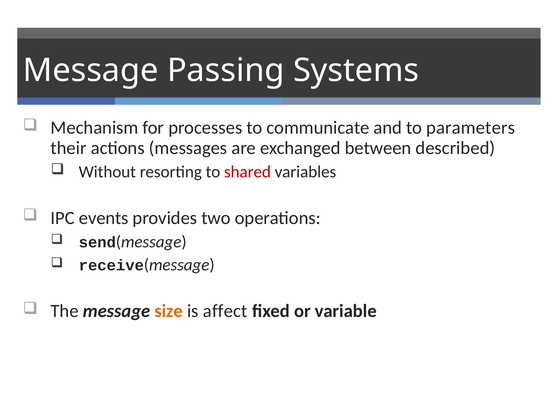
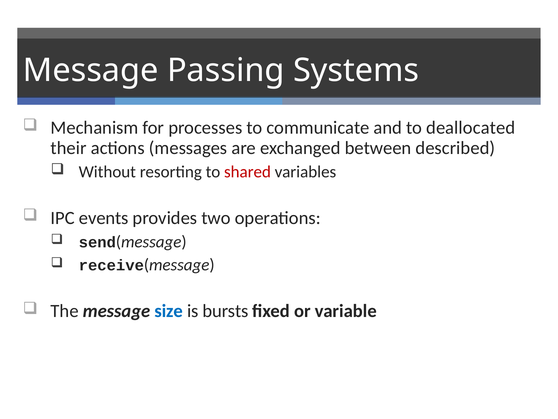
parameters: parameters -> deallocated
size colour: orange -> blue
affect: affect -> bursts
